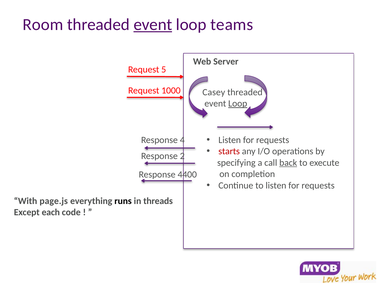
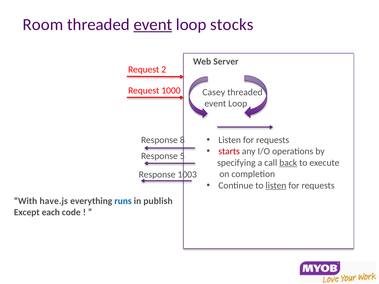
teams: teams -> stocks
5: 5 -> 2
Loop at (238, 104) underline: present -> none
4: 4 -> 8
2: 2 -> 5
4400: 4400 -> 1003
listen at (276, 186) underline: none -> present
page.js: page.js -> have.js
runs colour: black -> blue
threads: threads -> publish
